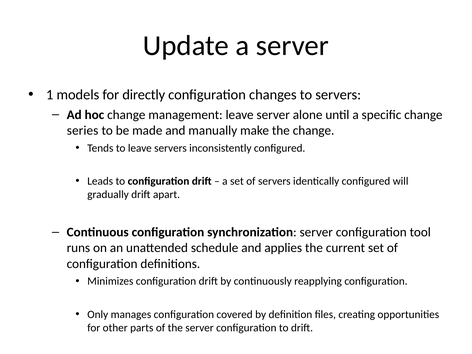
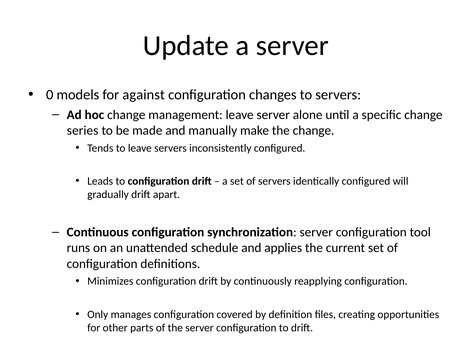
1: 1 -> 0
directly: directly -> against
